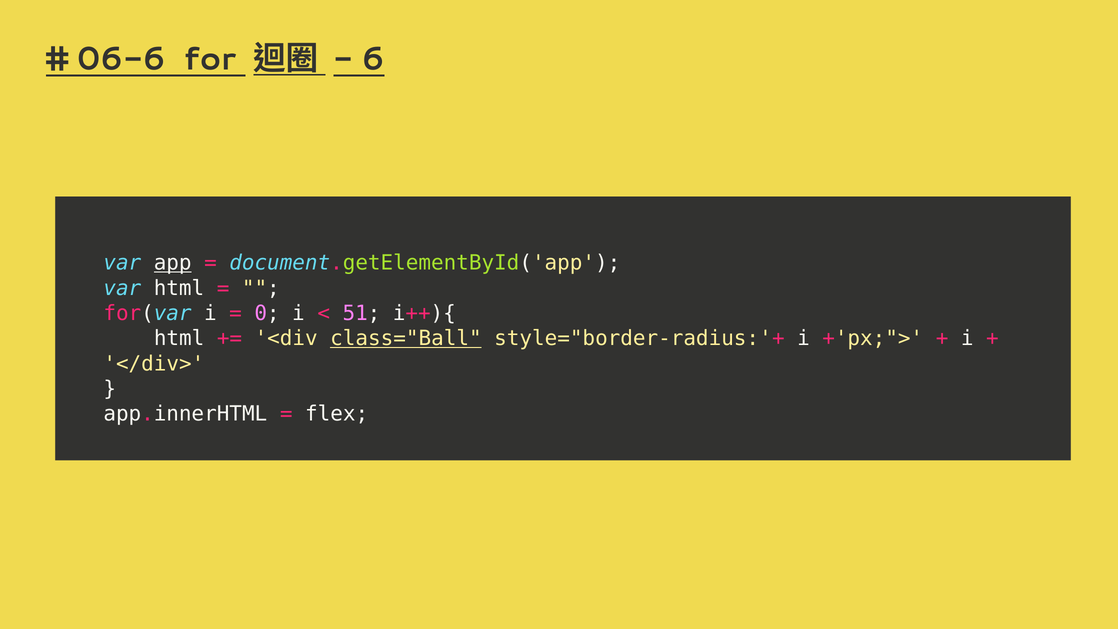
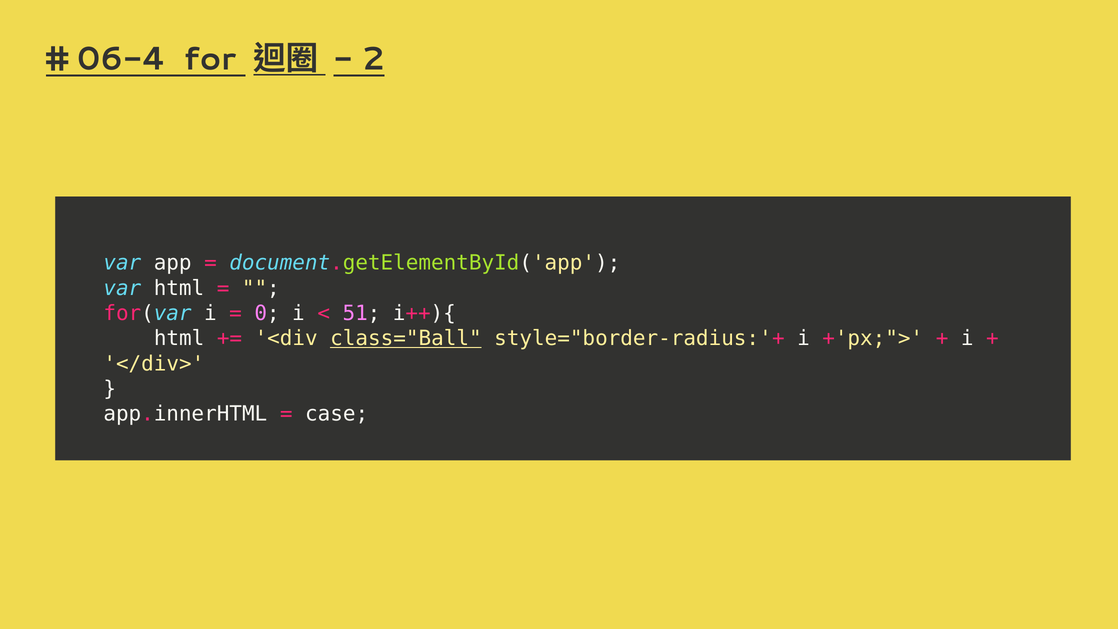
06-6: 06-6 -> 06-4
6: 6 -> 2
app underline: present -> none
flex: flex -> case
